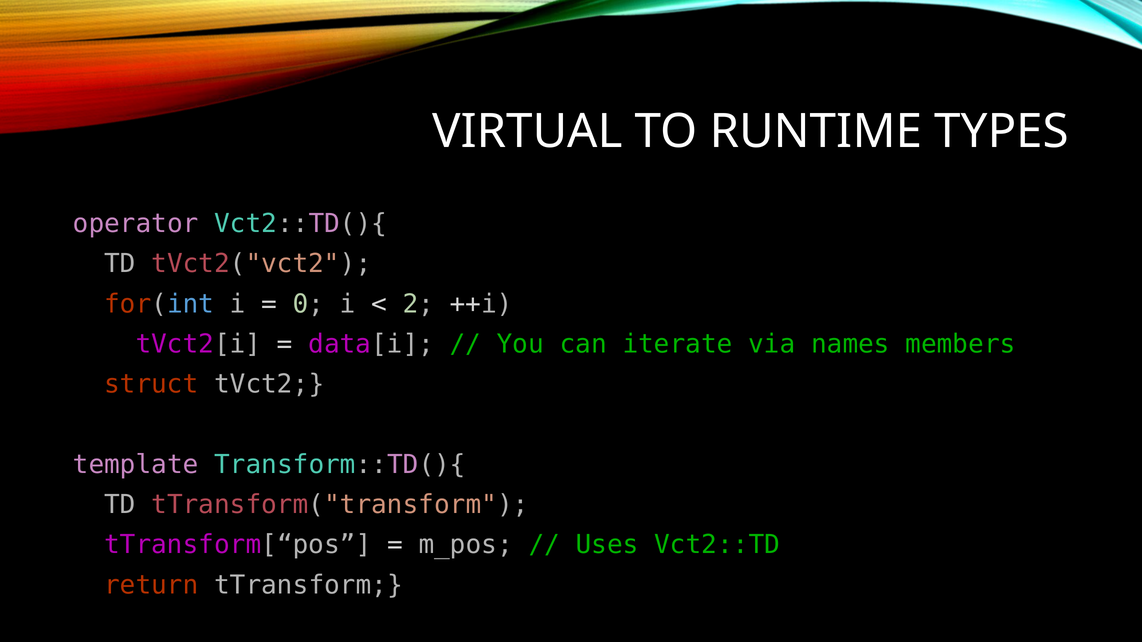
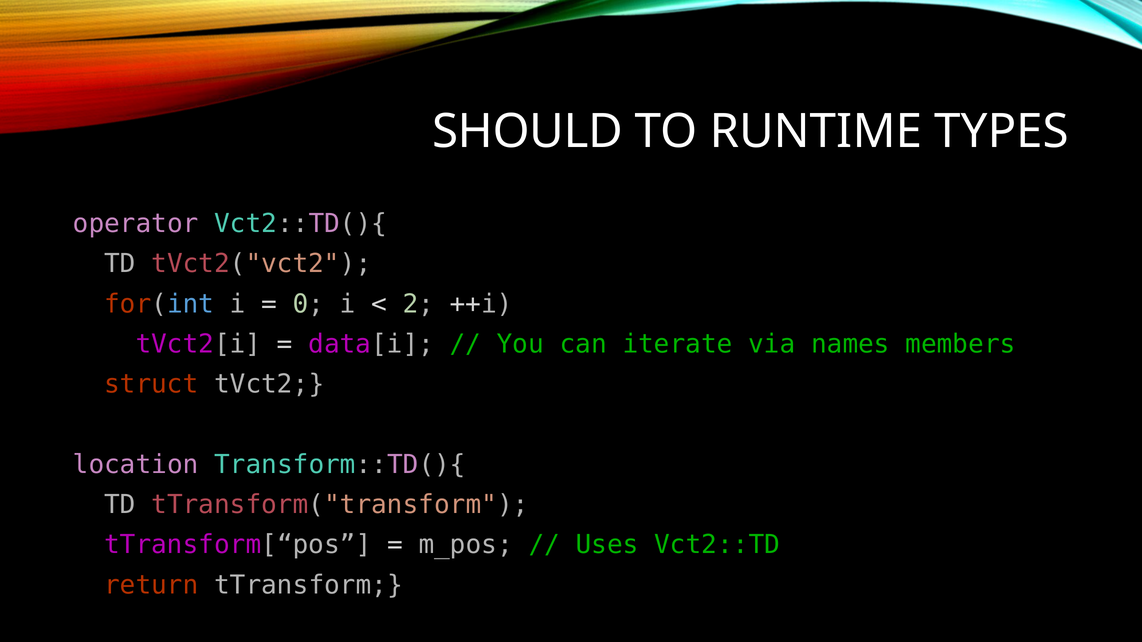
VIRTUAL: VIRTUAL -> SHOULD
template: template -> location
